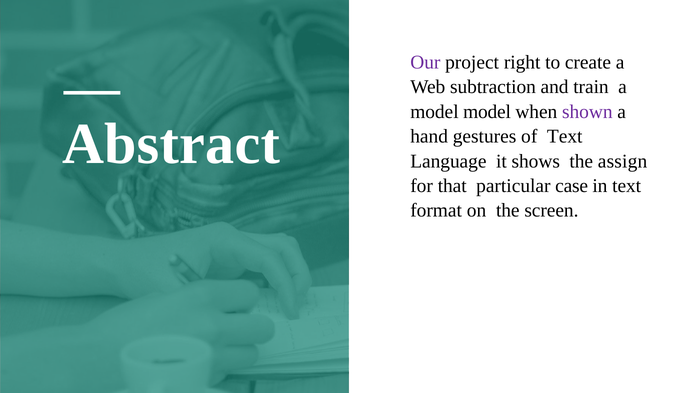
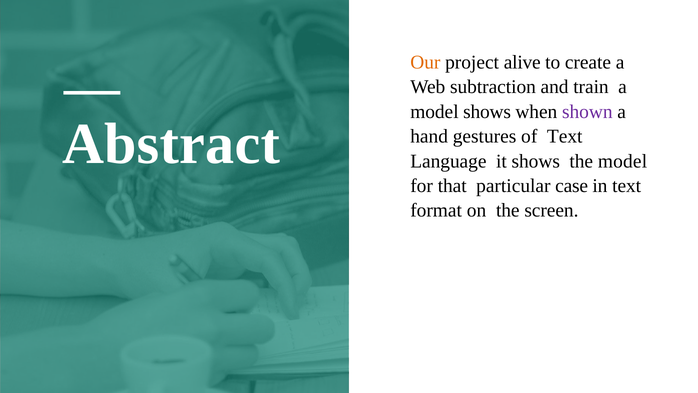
Our colour: purple -> orange
right: right -> alive
model model: model -> shows
the assign: assign -> model
